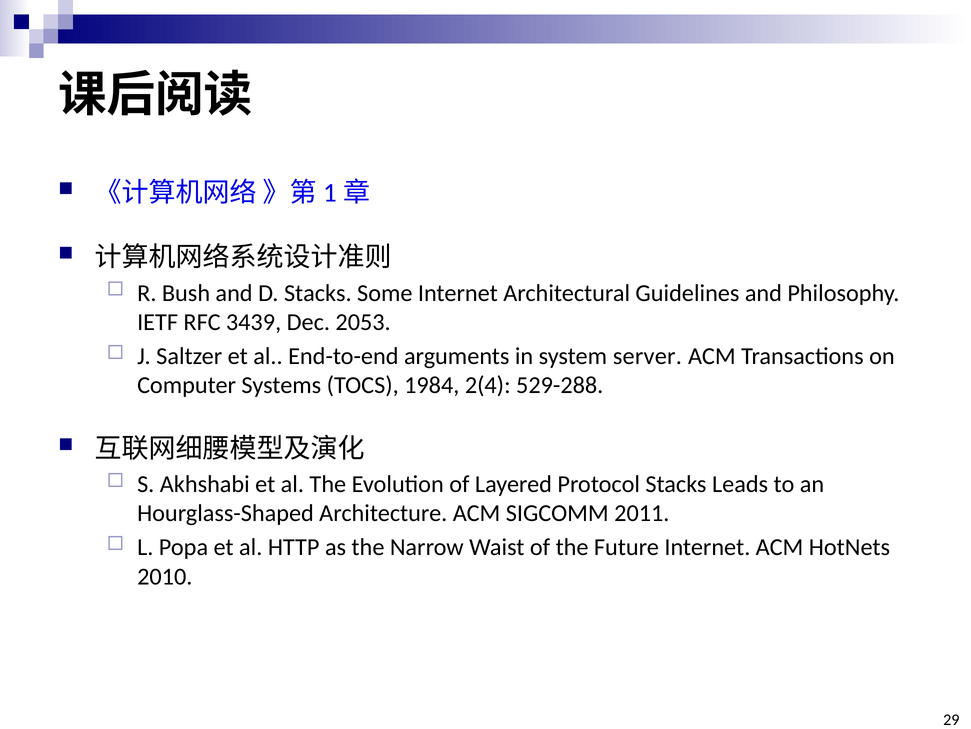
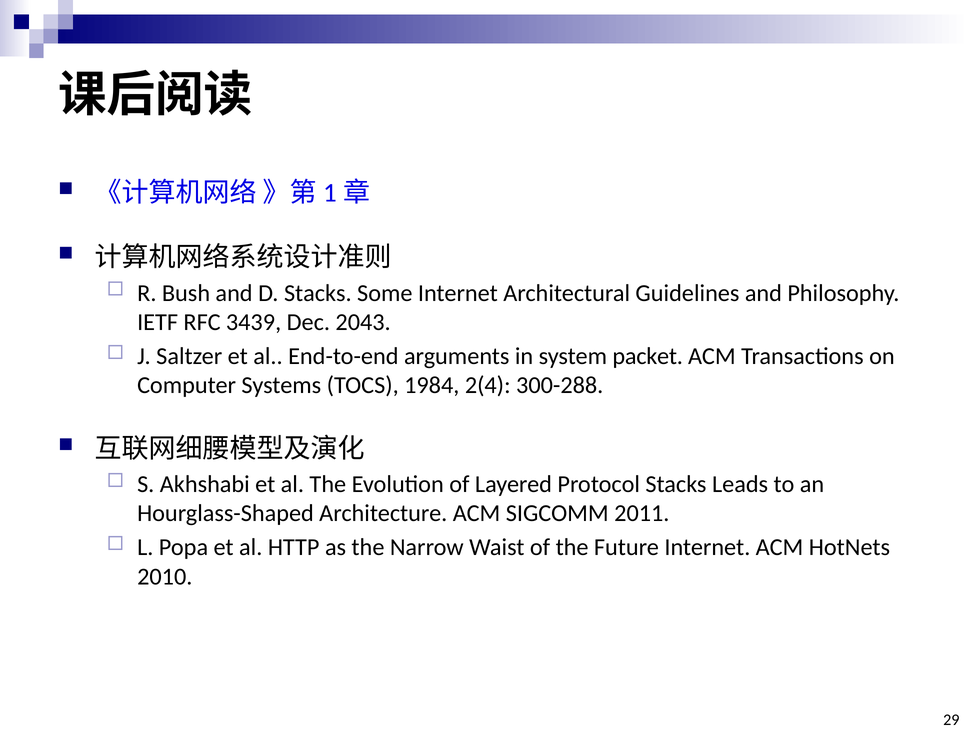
2053: 2053 -> 2043
server: server -> packet
529-288: 529-288 -> 300-288
